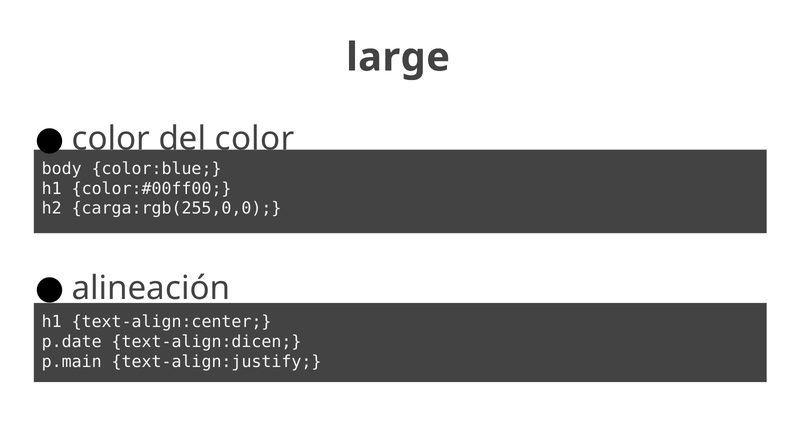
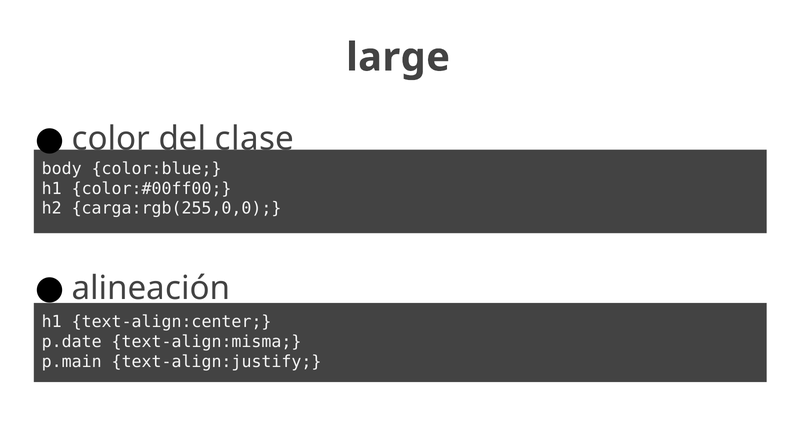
del color: color -> clase
text-align:dicen: text-align:dicen -> text-align:misma
